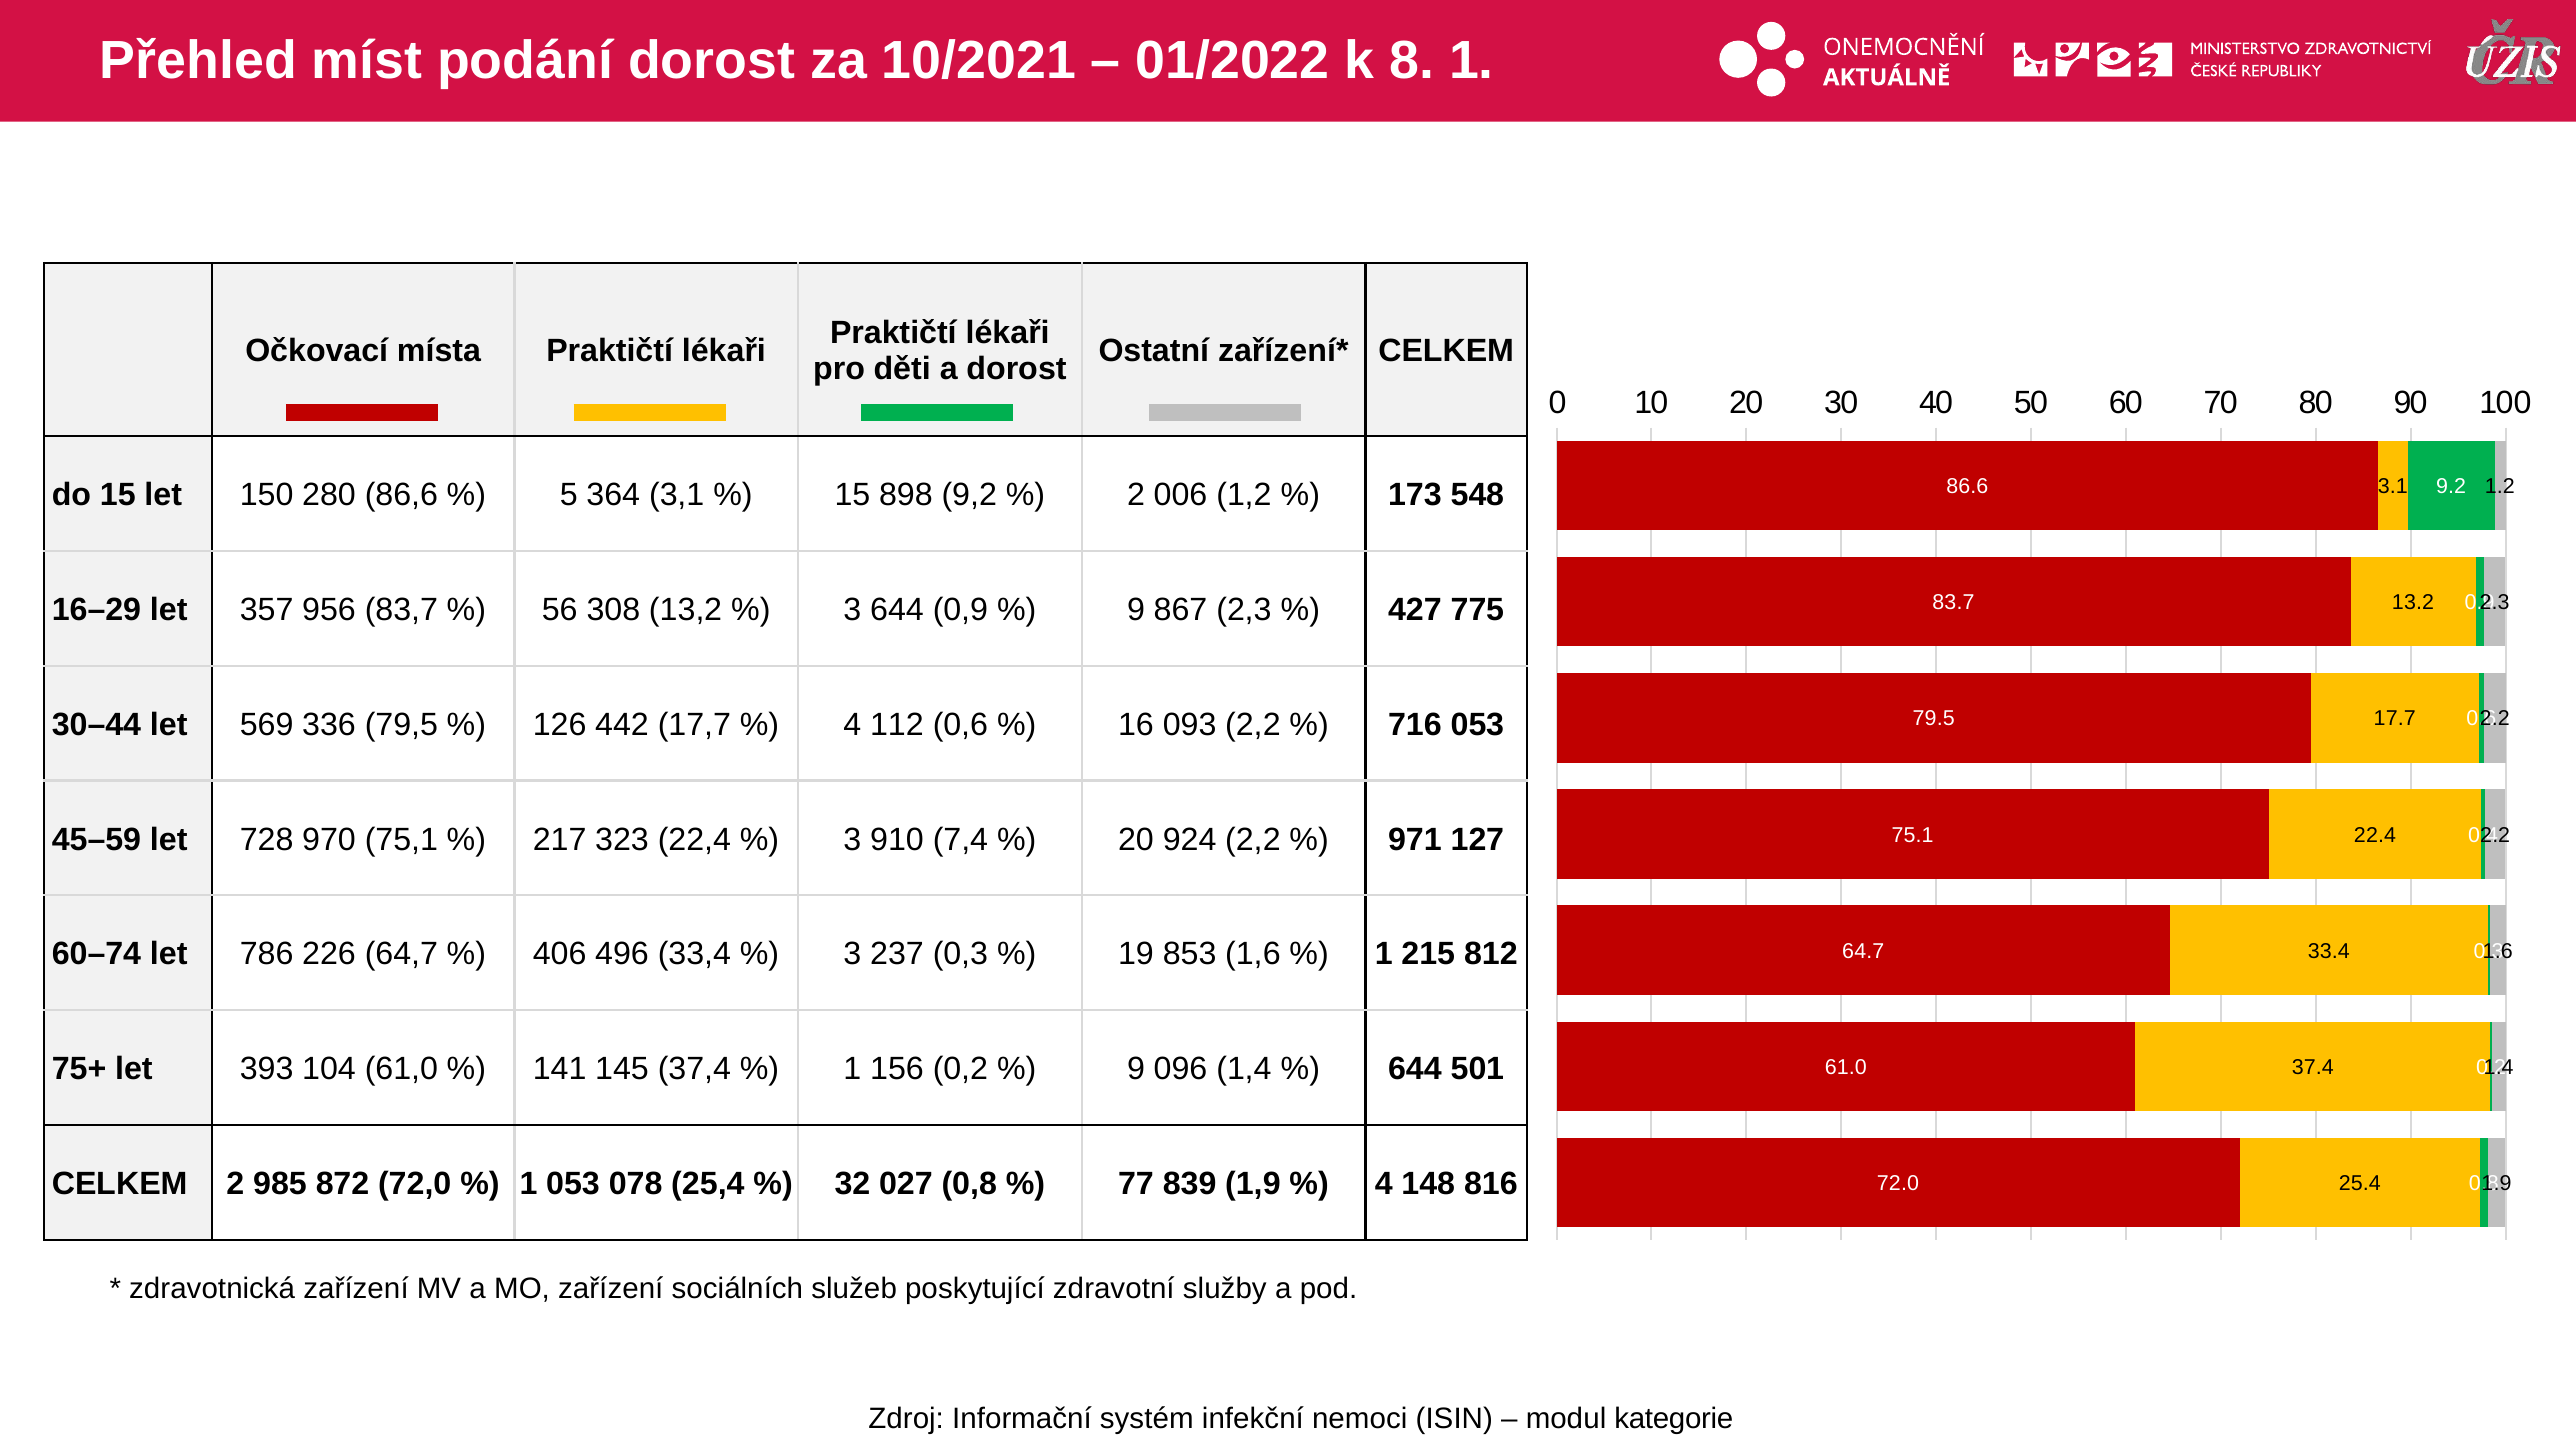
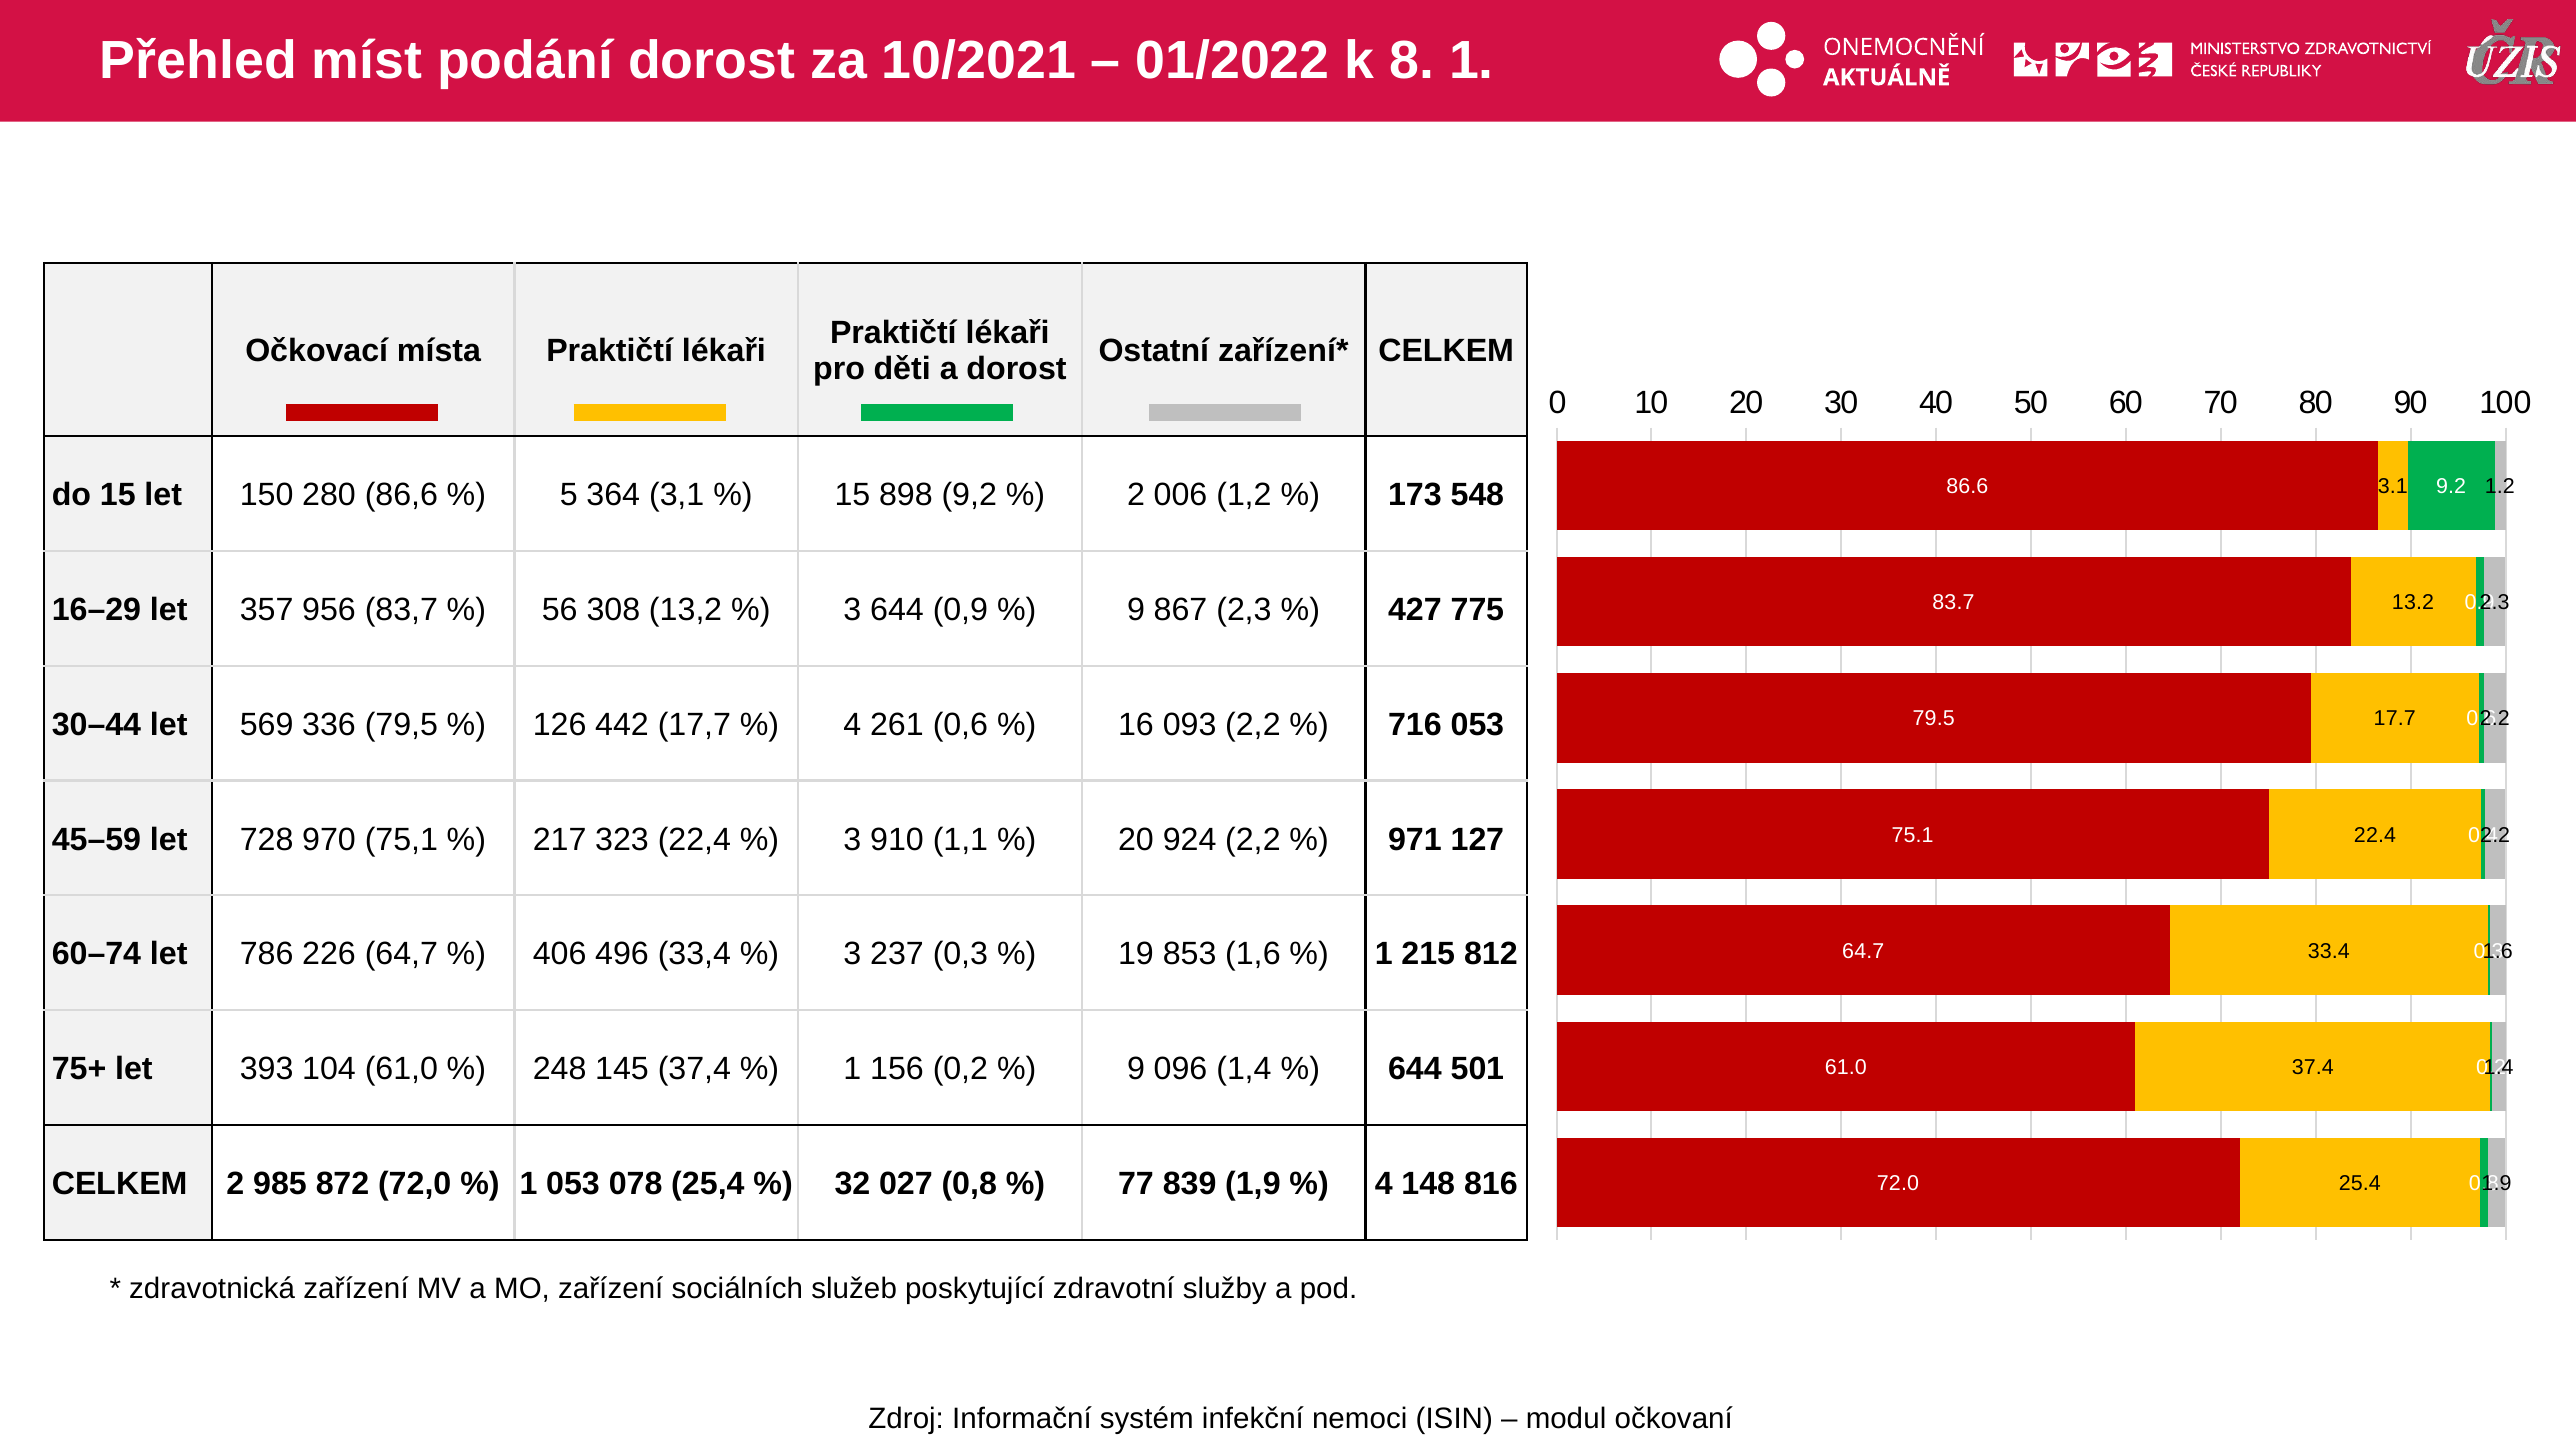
112: 112 -> 261
7,4: 7,4 -> 1,1
141: 141 -> 248
kategorie: kategorie -> očkovaní
